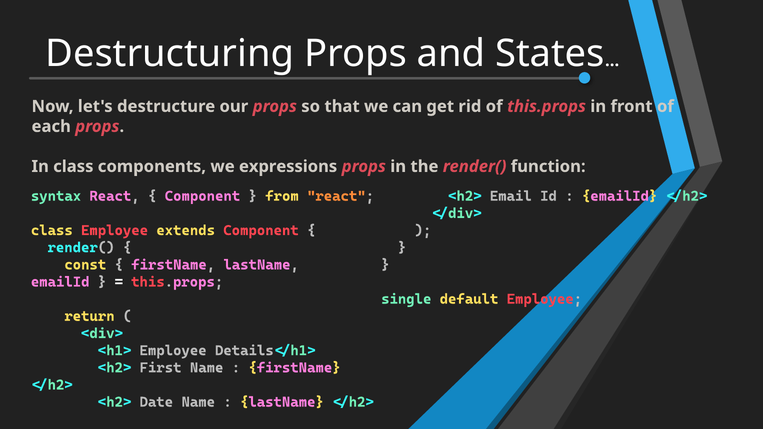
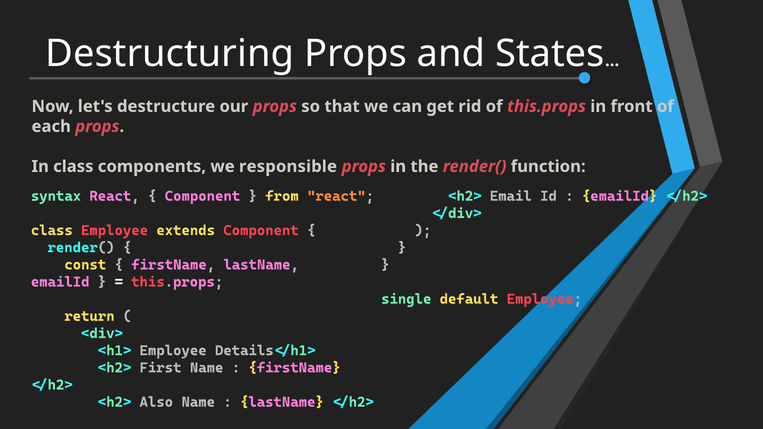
expressions: expressions -> responsible
Date: Date -> Also
